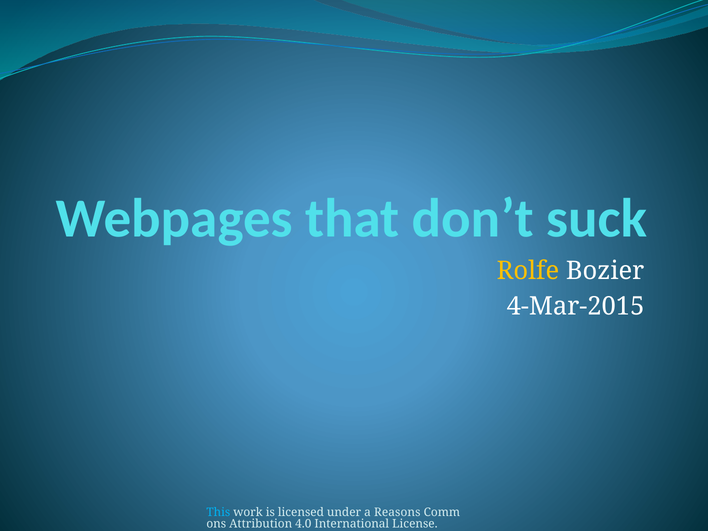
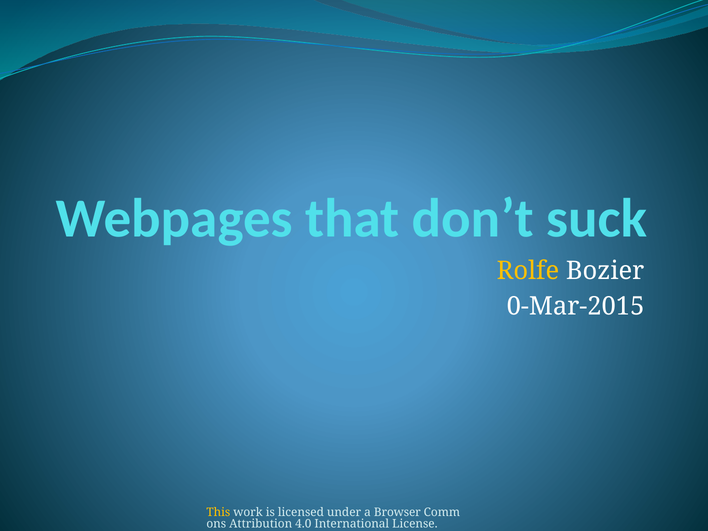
4-Mar-2015: 4-Mar-2015 -> 0-Mar-2015
This colour: light blue -> yellow
Reasons: Reasons -> Browser
